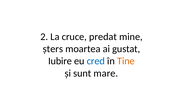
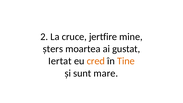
predat: predat -> jertfire
Iubire: Iubire -> Iertat
cred colour: blue -> orange
